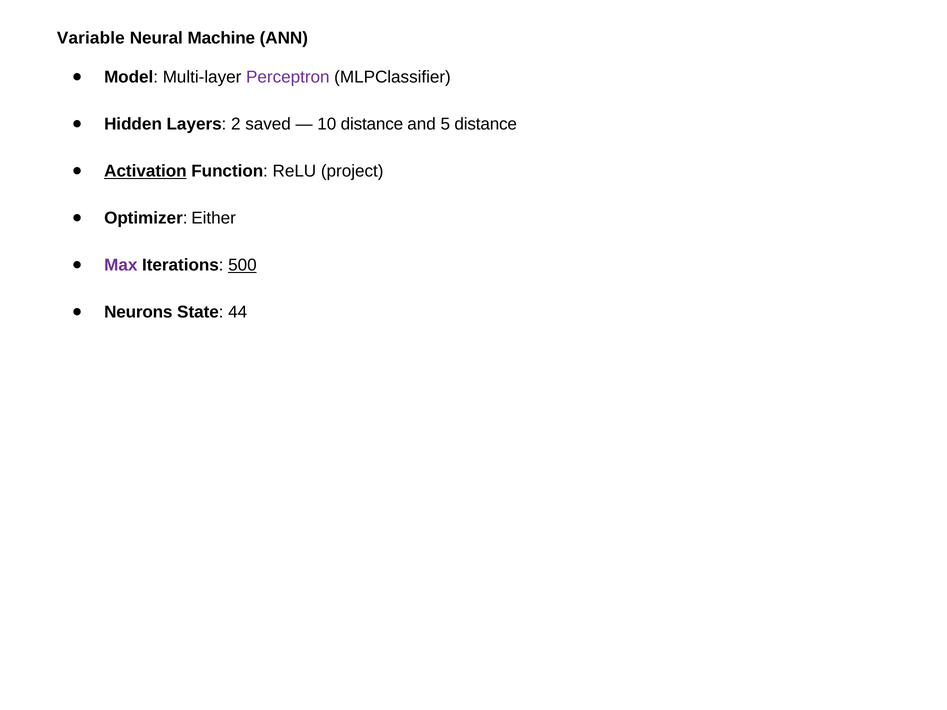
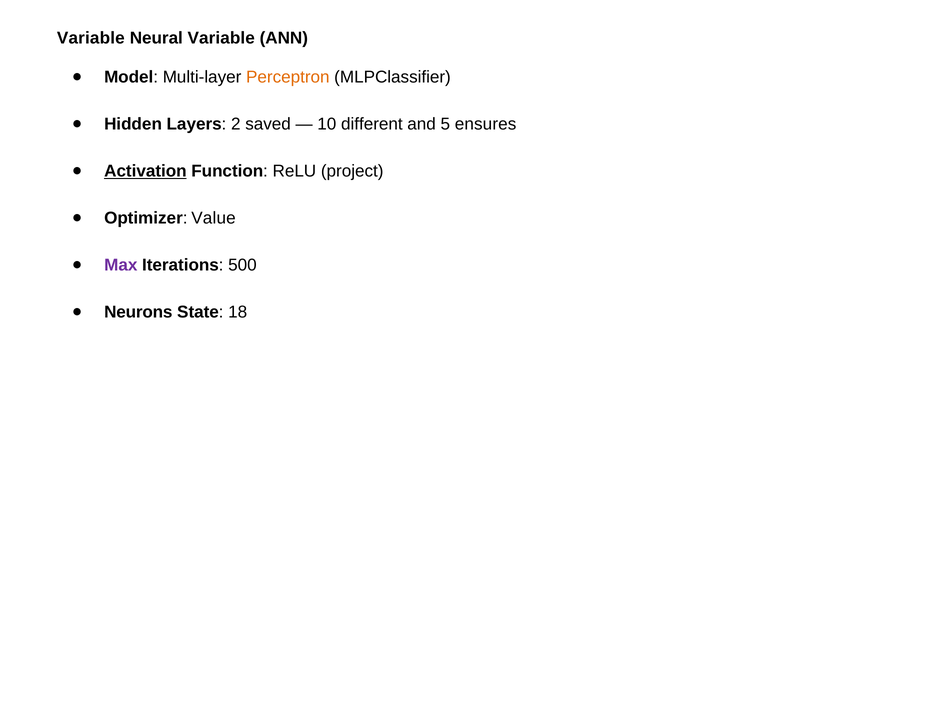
Neural Machine: Machine -> Variable
Perceptron colour: purple -> orange
10 distance: distance -> different
5 distance: distance -> ensures
Either: Either -> Value
500 underline: present -> none
44: 44 -> 18
